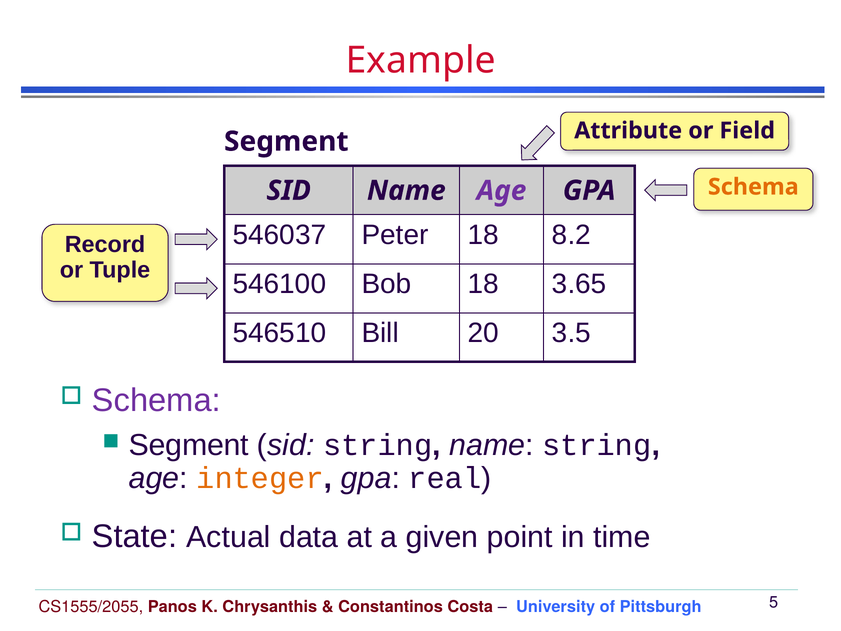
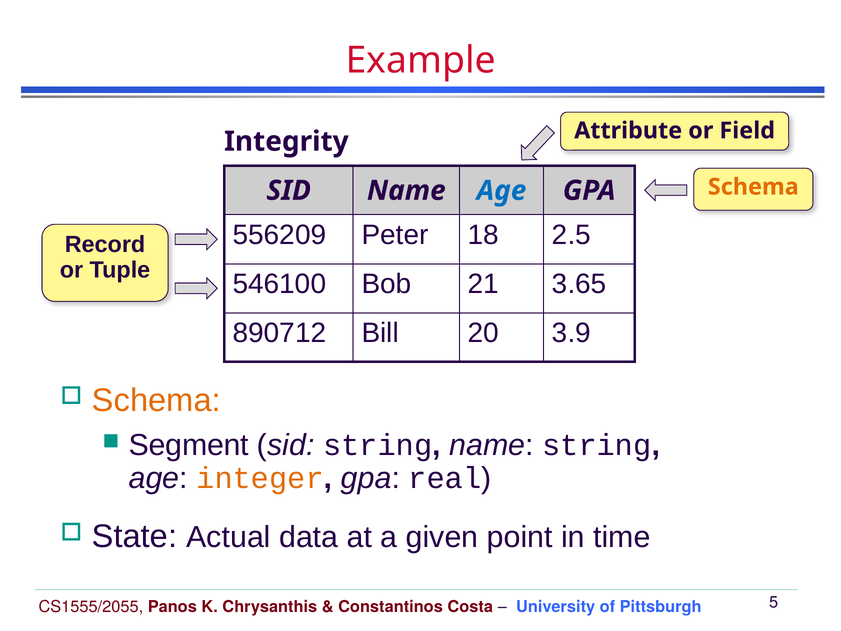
Segment at (286, 141): Segment -> Integrity
Age at (501, 191) colour: purple -> blue
546037: 546037 -> 556209
8.2: 8.2 -> 2.5
Bob 18: 18 -> 21
546510: 546510 -> 890712
3.5: 3.5 -> 3.9
Schema at (156, 400) colour: purple -> orange
